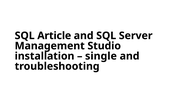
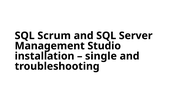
Article: Article -> Scrum
